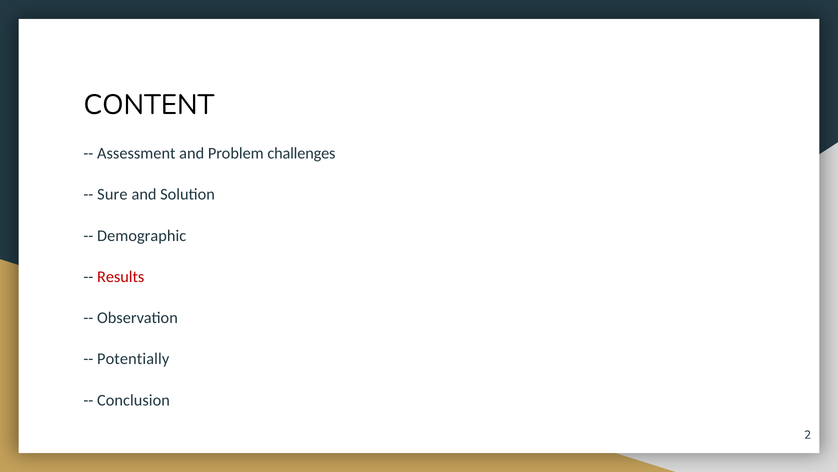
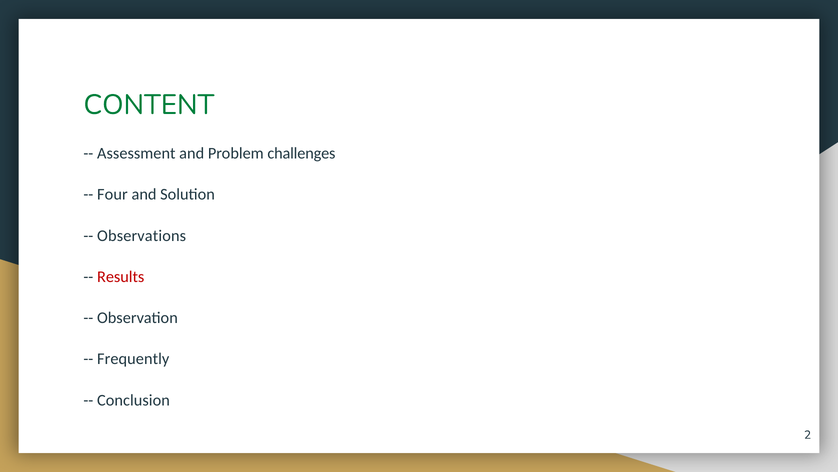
CONTENT colour: black -> green
Sure: Sure -> Four
Demographic: Demographic -> Observations
Potentially: Potentially -> Frequently
